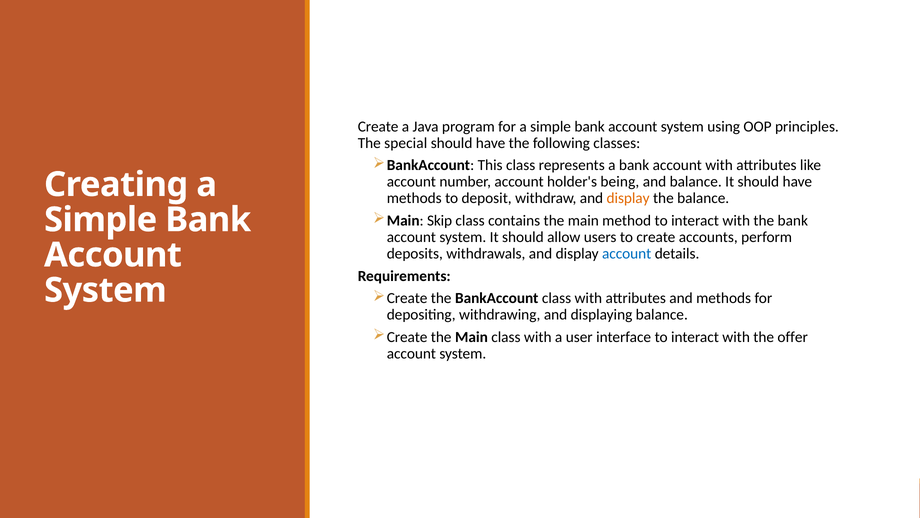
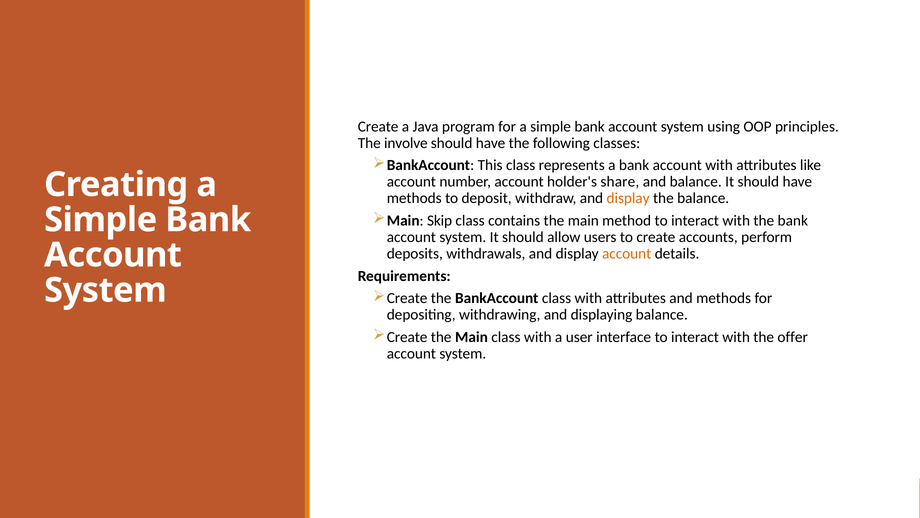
special: special -> involve
being: being -> share
account at (627, 254) colour: blue -> orange
